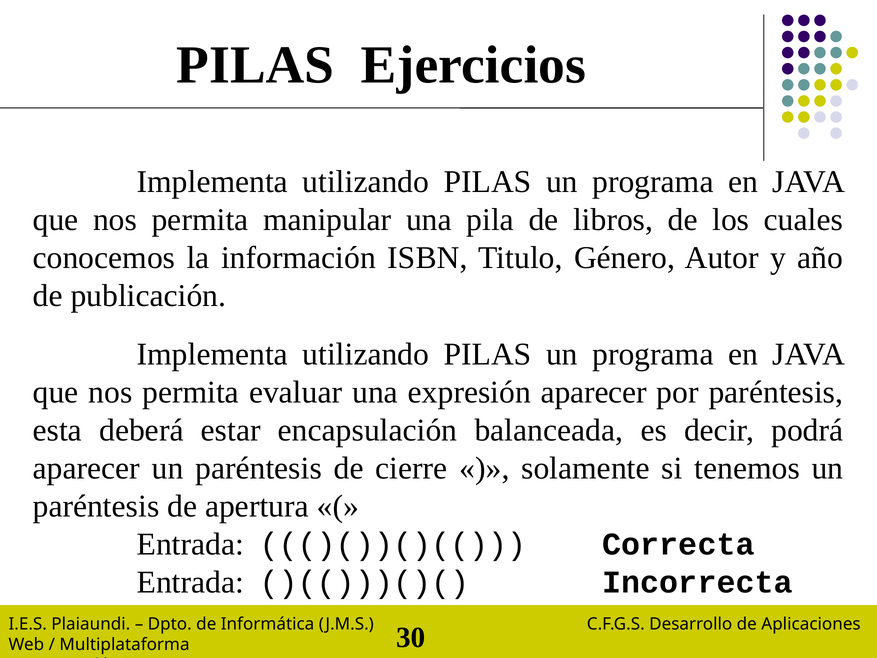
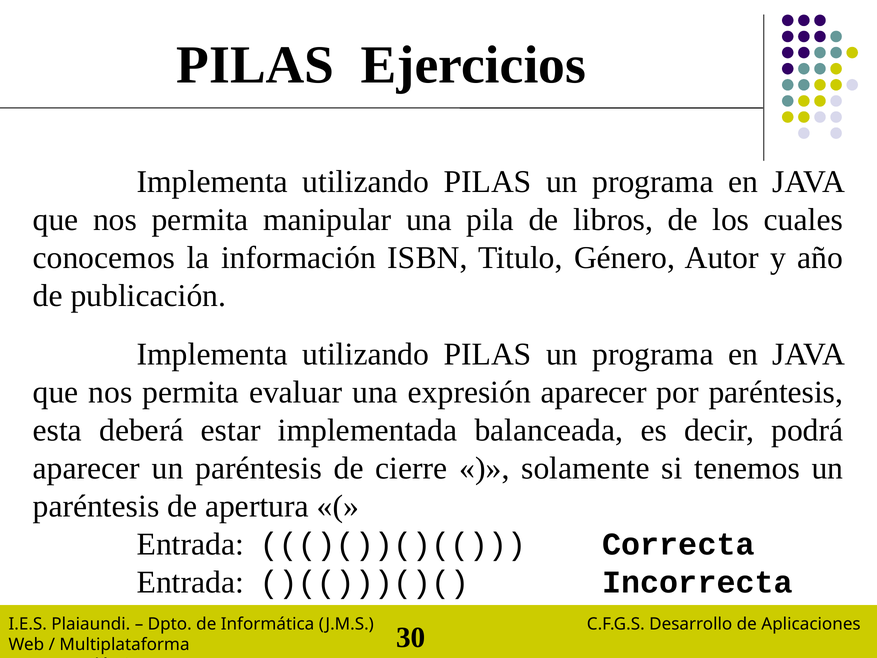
encapsulación: encapsulación -> implementada
